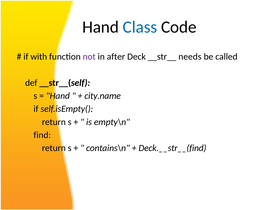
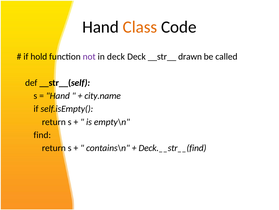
Class colour: blue -> orange
with: with -> hold
in after: after -> deck
needs: needs -> drawn
